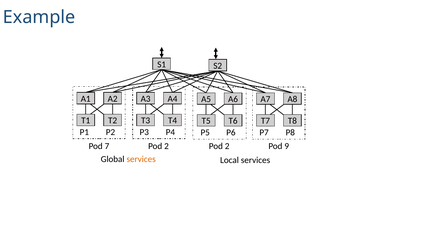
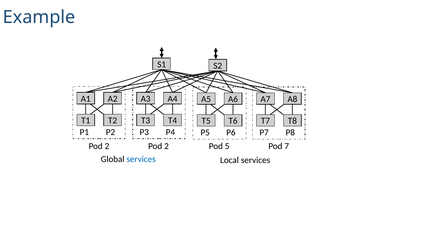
7 at (107, 146): 7 -> 2
2 Pod 2: 2 -> 5
9: 9 -> 7
services at (141, 159) colour: orange -> blue
